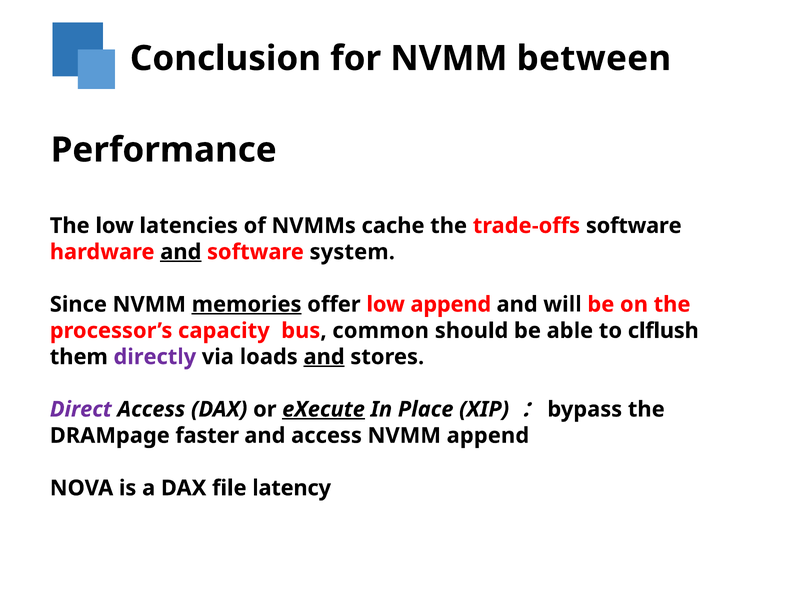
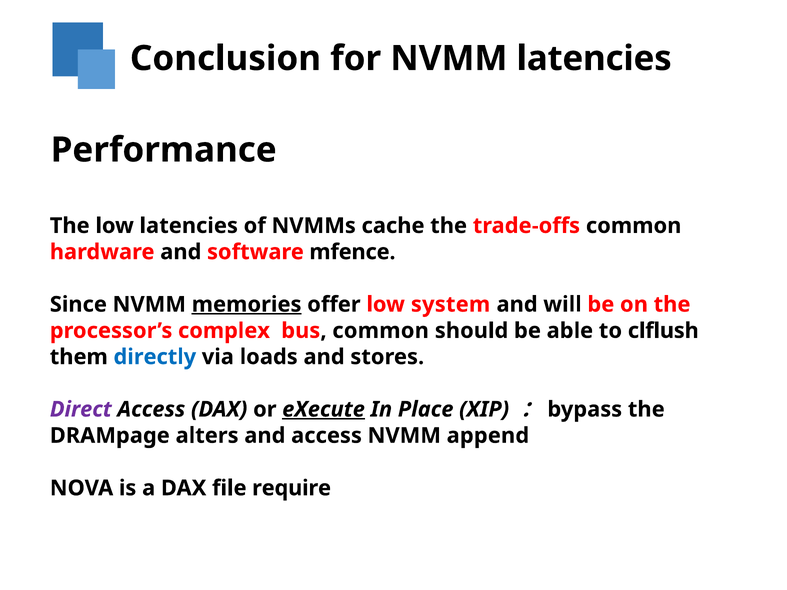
NVMM between: between -> latencies
trade-offs software: software -> common
and at (181, 252) underline: present -> none
system: system -> mfence
low append: append -> system
capacity: capacity -> complex
directly colour: purple -> blue
and at (324, 357) underline: present -> none
faster: faster -> alters
latency: latency -> require
